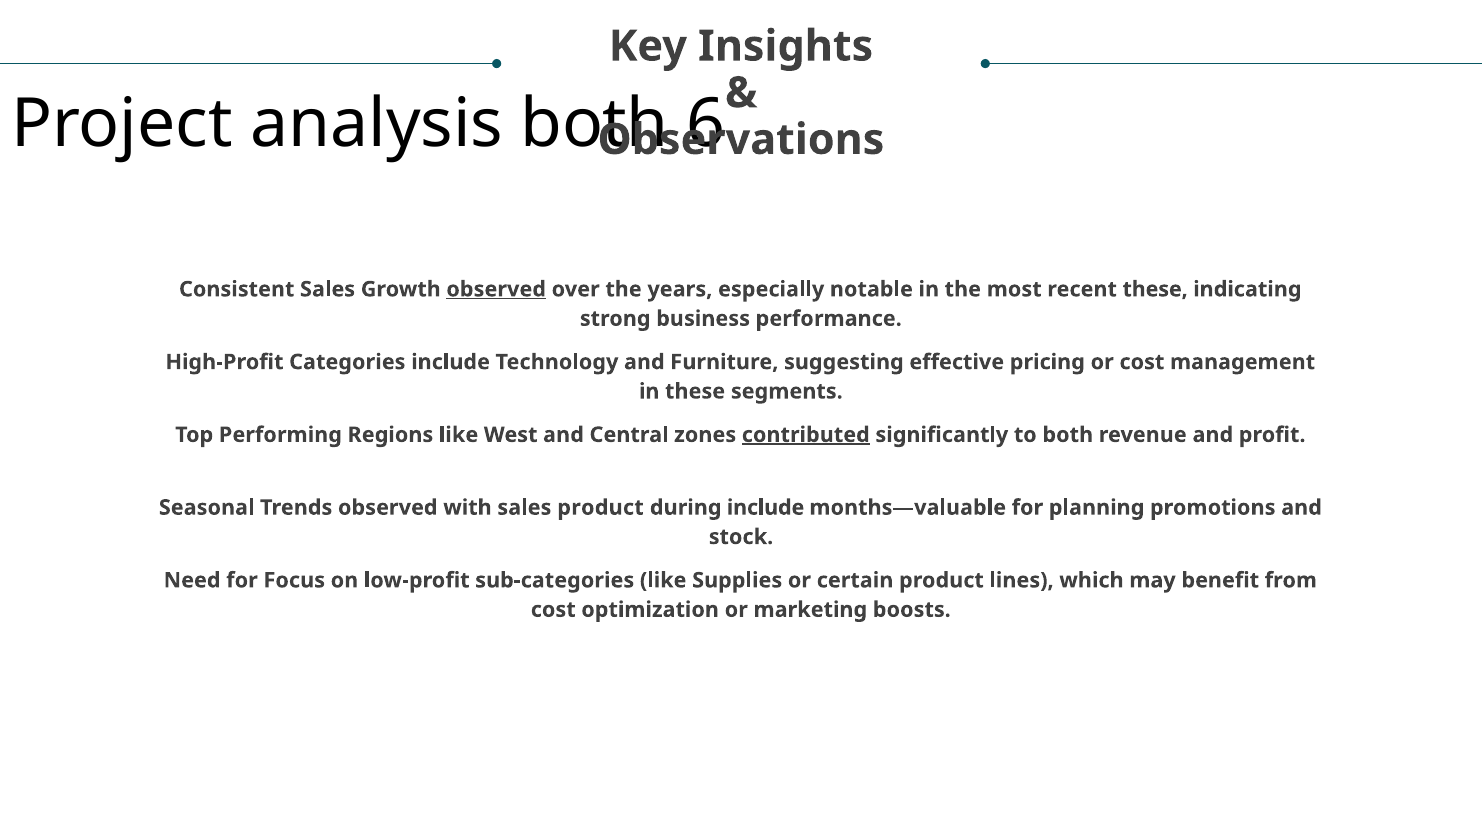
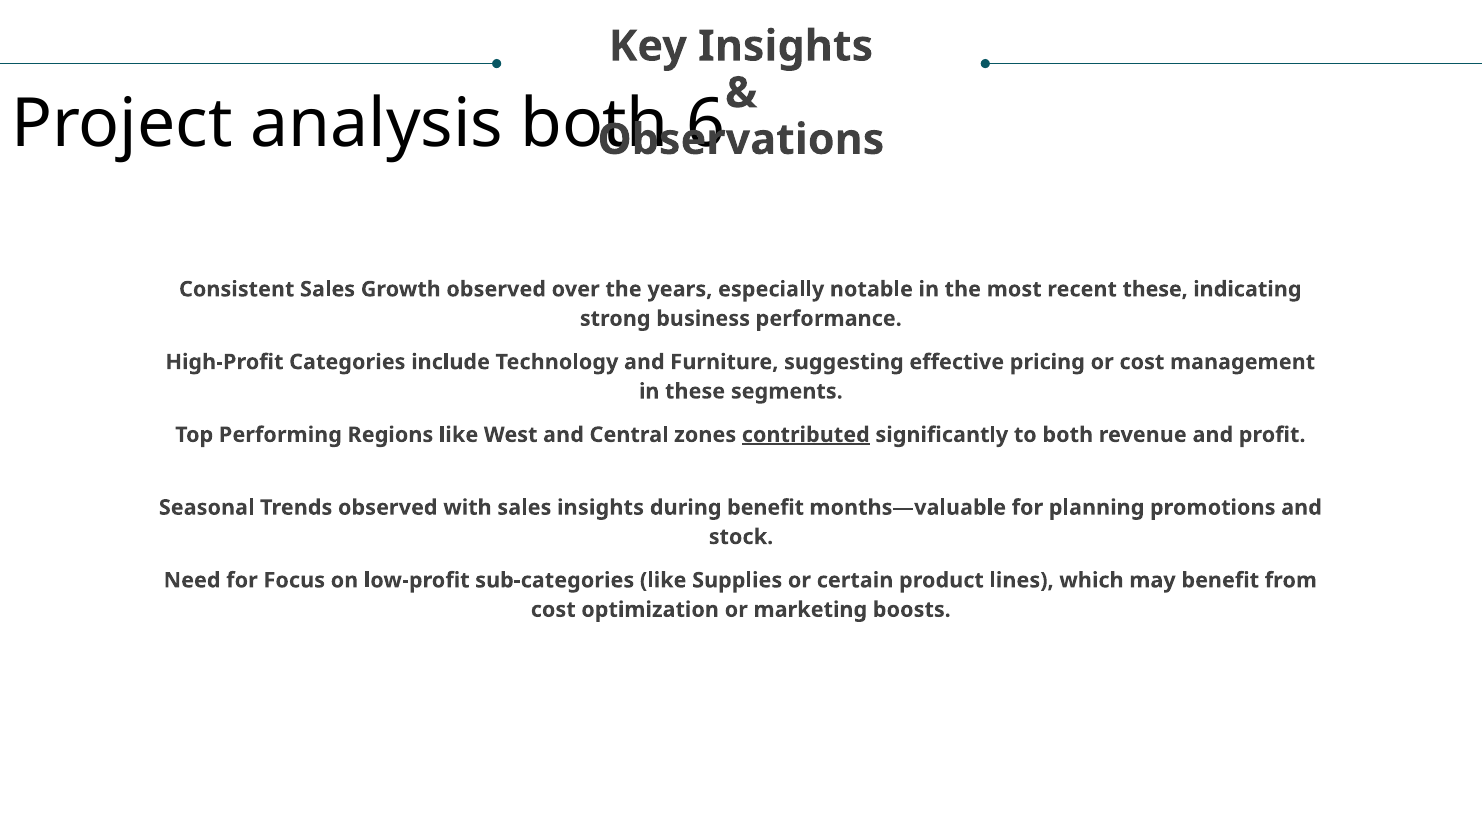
observed at (496, 289) underline: present -> none
sales product: product -> insights
during include: include -> benefit
